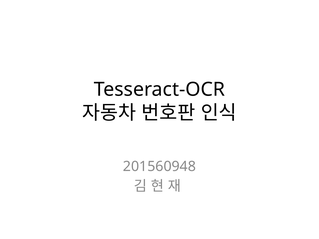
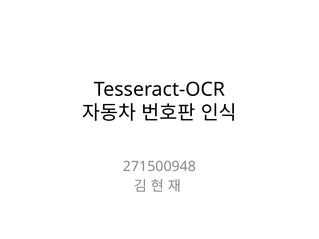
201560948: 201560948 -> 271500948
